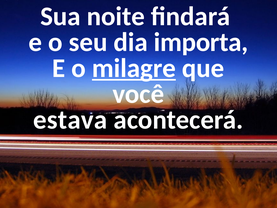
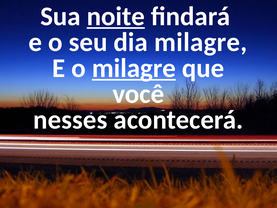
noite underline: none -> present
dia importa: importa -> milagre
estava: estava -> nesses
